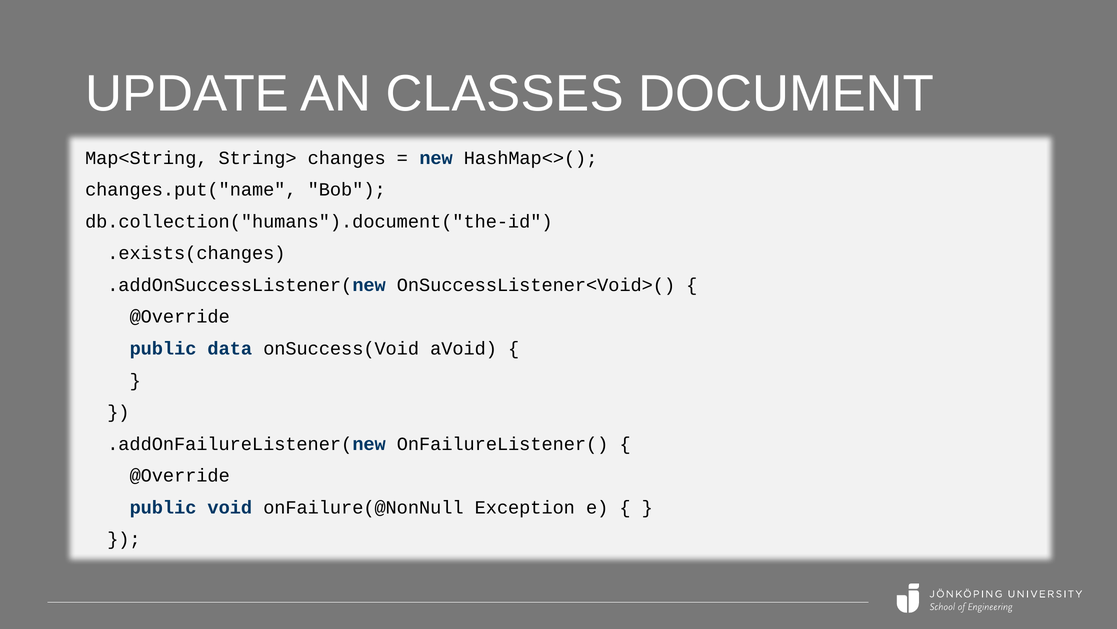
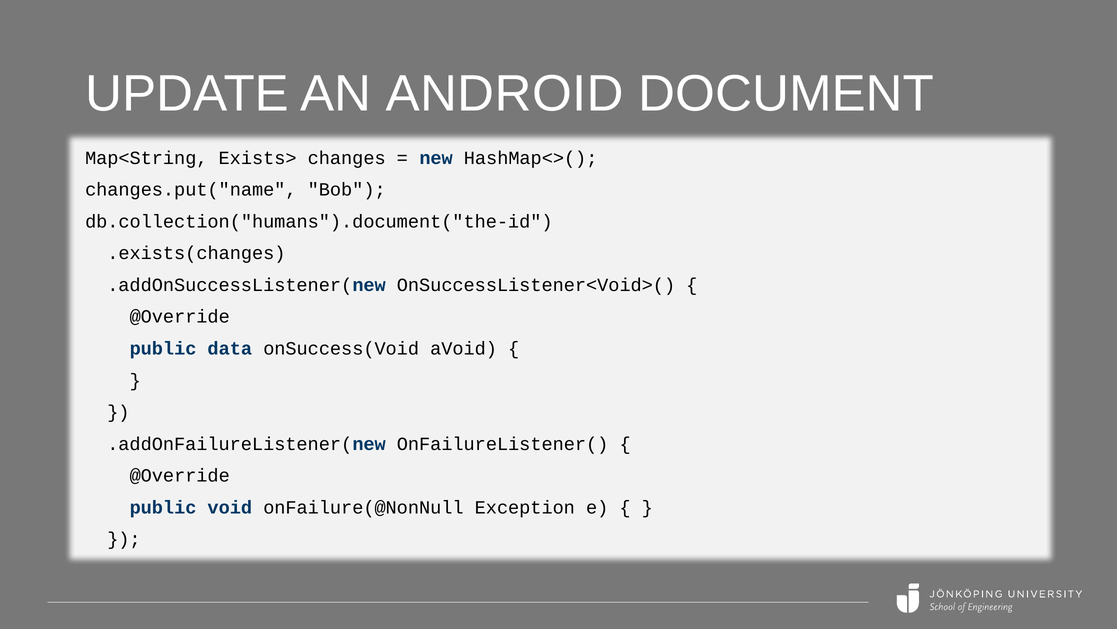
CLASSES: CLASSES -> ANDROID
String>: String> -> Exists>
